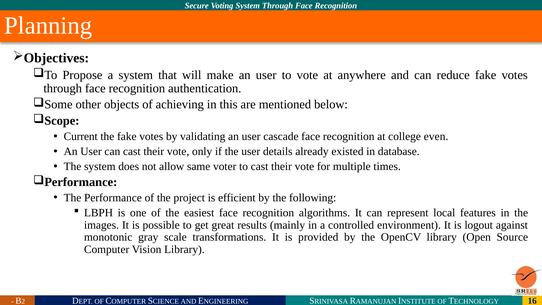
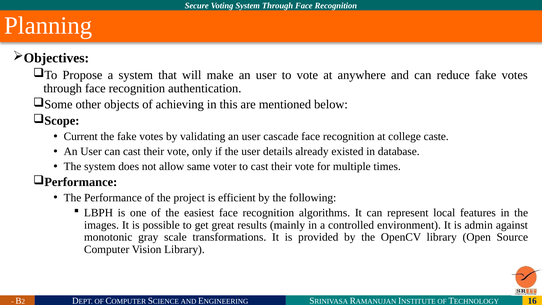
even: even -> caste
logout: logout -> admin
